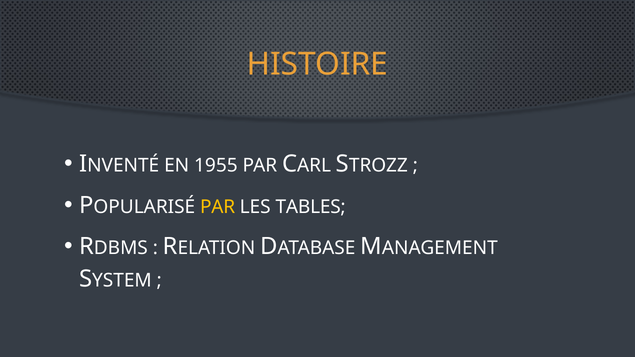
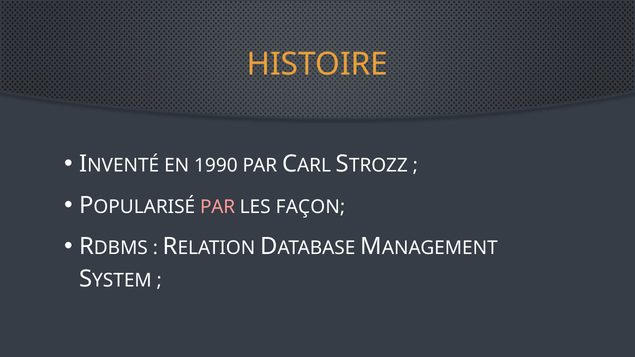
1955: 1955 -> 1990
PAR at (218, 207) colour: yellow -> pink
TABLES: TABLES -> FAÇON
